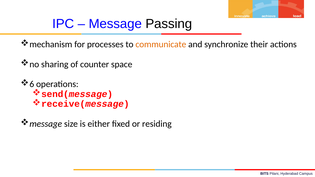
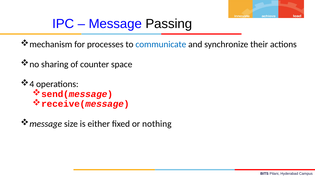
communicate colour: orange -> blue
6: 6 -> 4
residing: residing -> nothing
